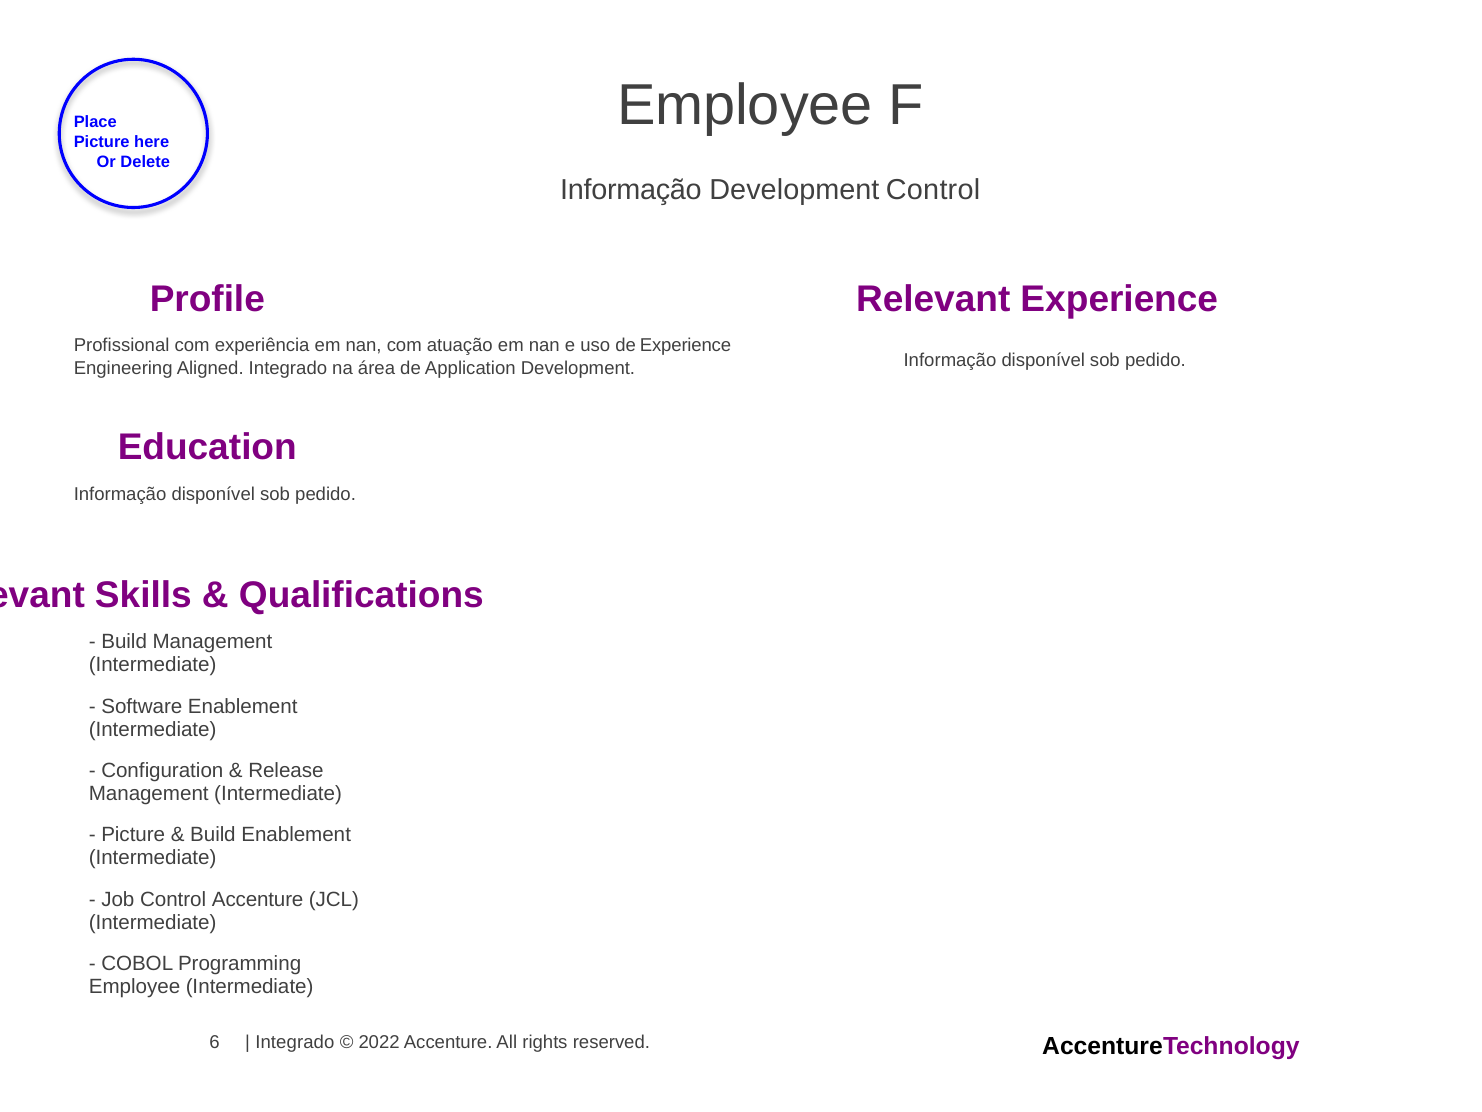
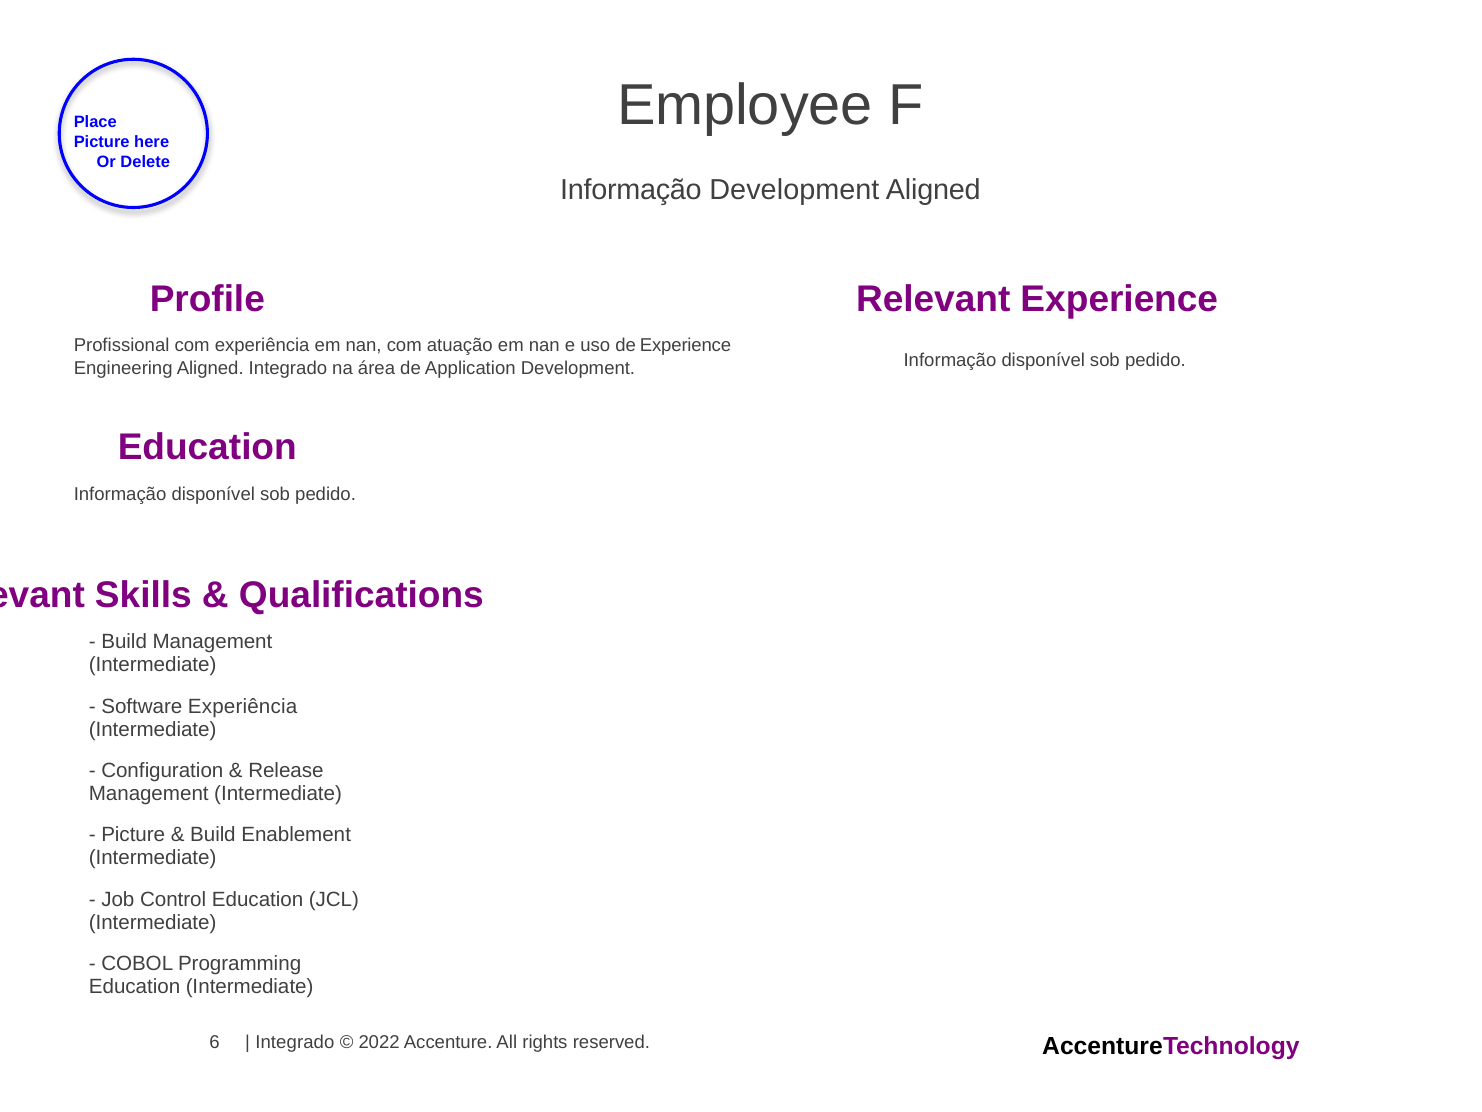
Development Control: Control -> Aligned
Software Enablement: Enablement -> Experiência
Control Accenture: Accenture -> Education
Employee at (135, 986): Employee -> Education
